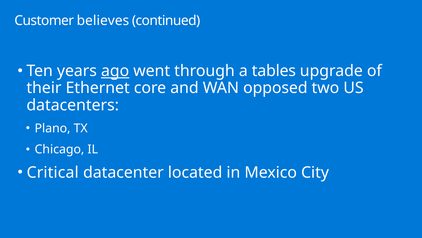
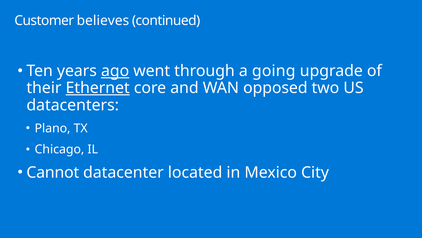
tables: tables -> going
Ethernet underline: none -> present
Critical: Critical -> Cannot
